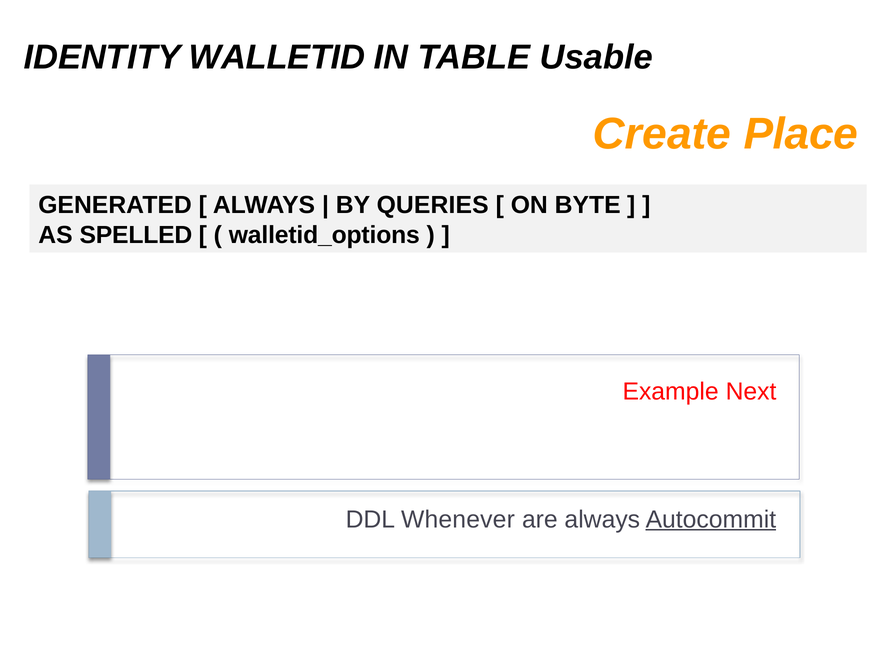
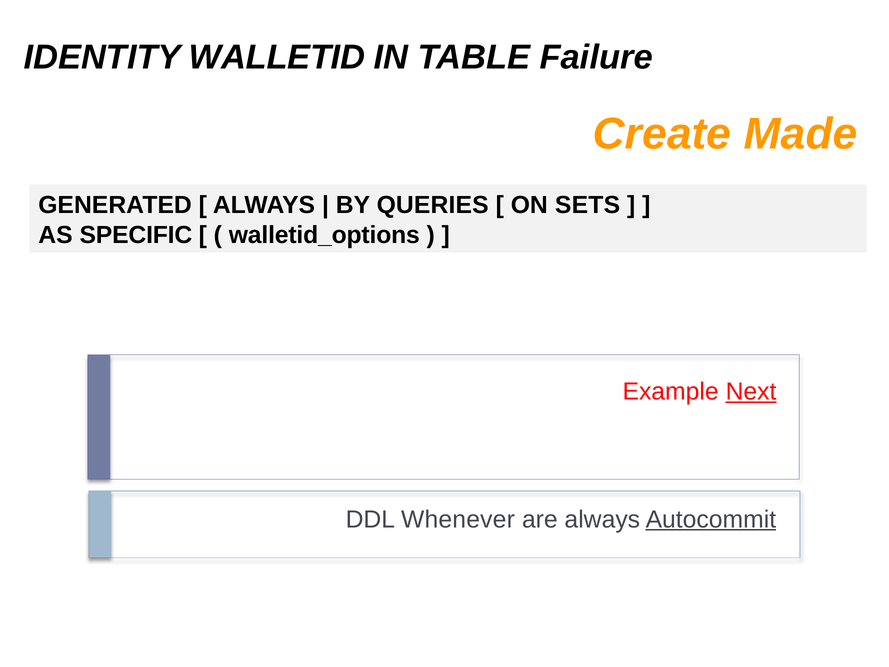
Usable: Usable -> Failure
Place: Place -> Made
BYTE: BYTE -> SETS
SPELLED: SPELLED -> SPECIFIC
Next underline: none -> present
